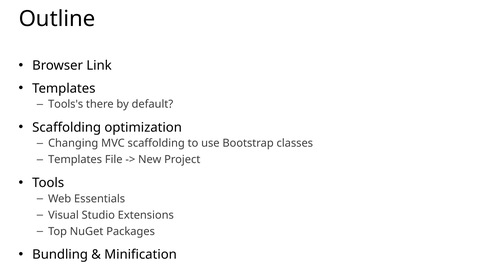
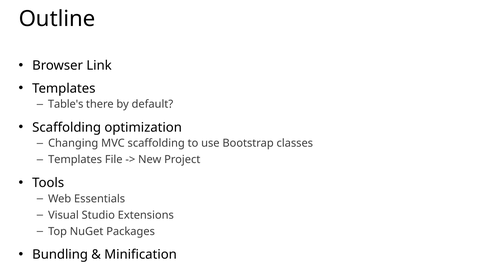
Tools's: Tools's -> Table's
